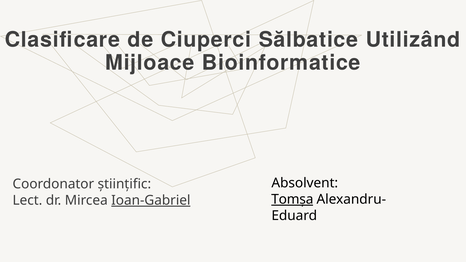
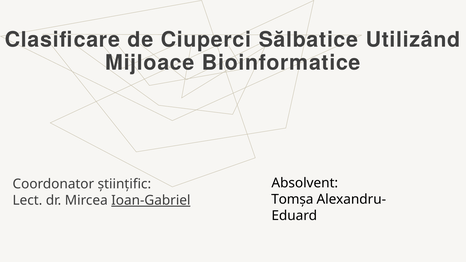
Tomșa underline: present -> none
